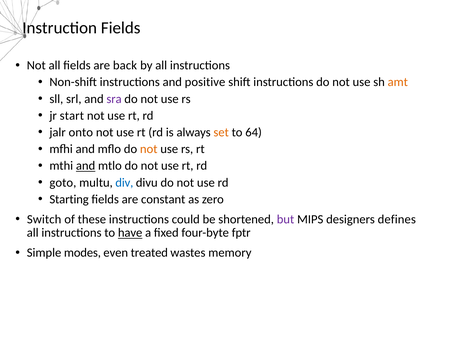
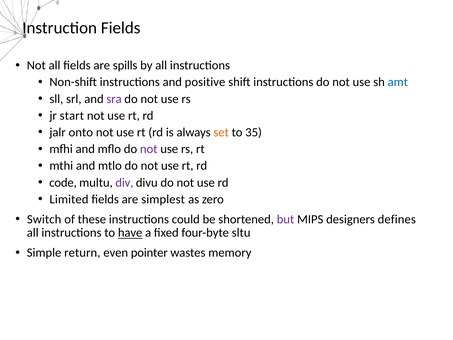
back: back -> spills
amt colour: orange -> blue
64: 64 -> 35
not at (149, 149) colour: orange -> purple
and at (86, 166) underline: present -> none
goto: goto -> code
div colour: blue -> purple
Starting: Starting -> Limited
constant: constant -> simplest
fptr: fptr -> sltu
modes: modes -> return
treated: treated -> pointer
